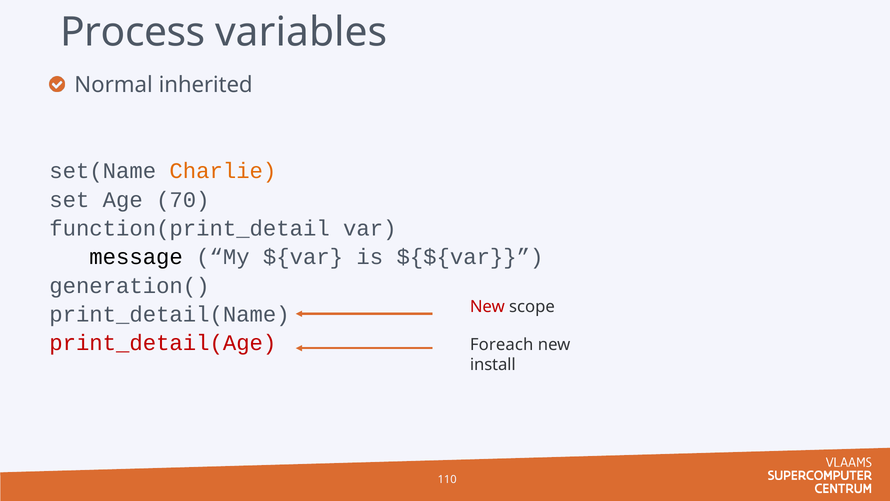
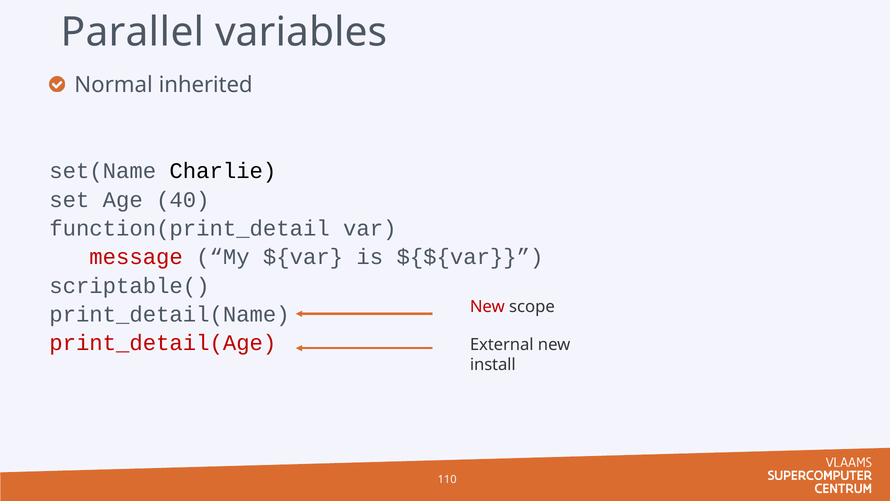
Process: Process -> Parallel
Charlie colour: orange -> black
70: 70 -> 40
message colour: black -> red
generation(: generation( -> scriptable(
Foreach: Foreach -> External
